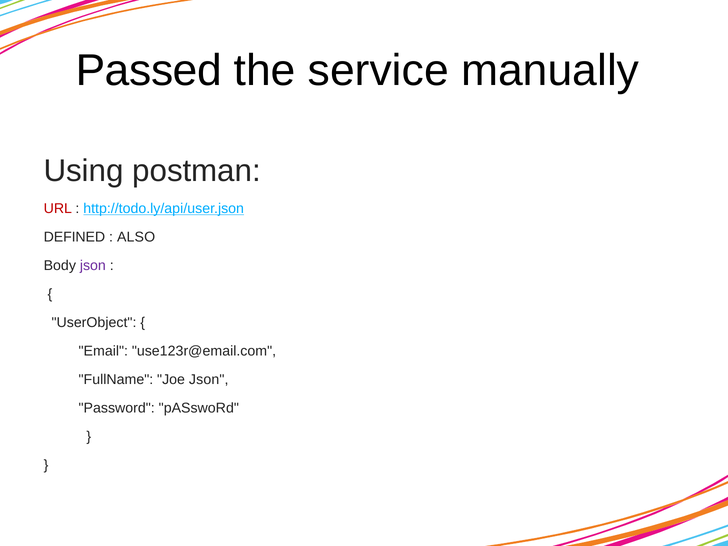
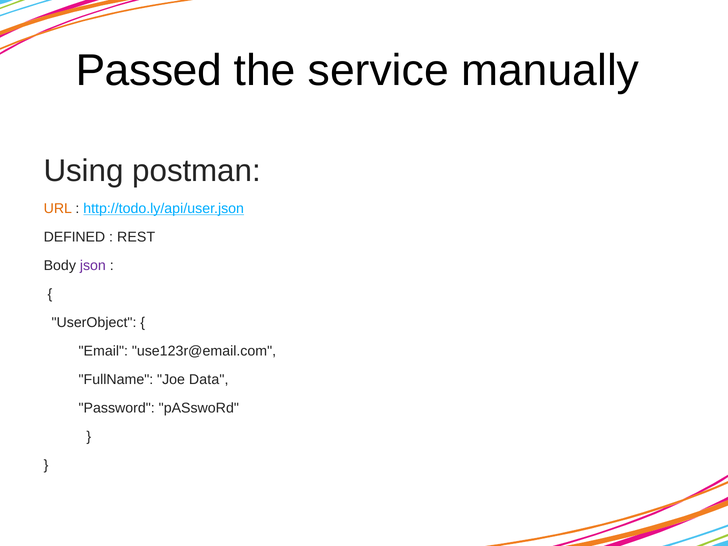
URL colour: red -> orange
ALSO: ALSO -> REST
Joe Json: Json -> Data
